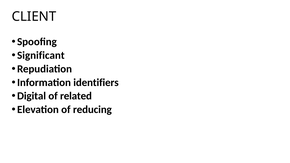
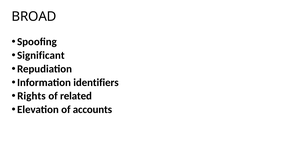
CLIENT: CLIENT -> BROAD
Digital: Digital -> Rights
reducing: reducing -> accounts
